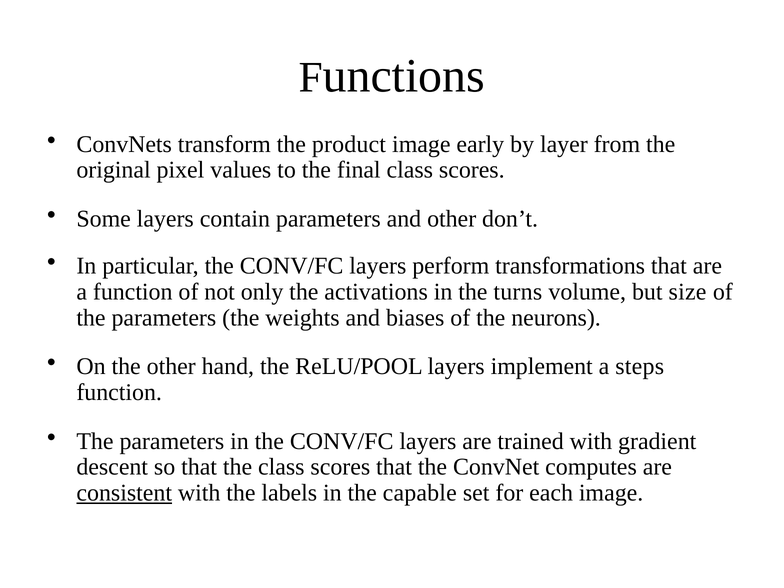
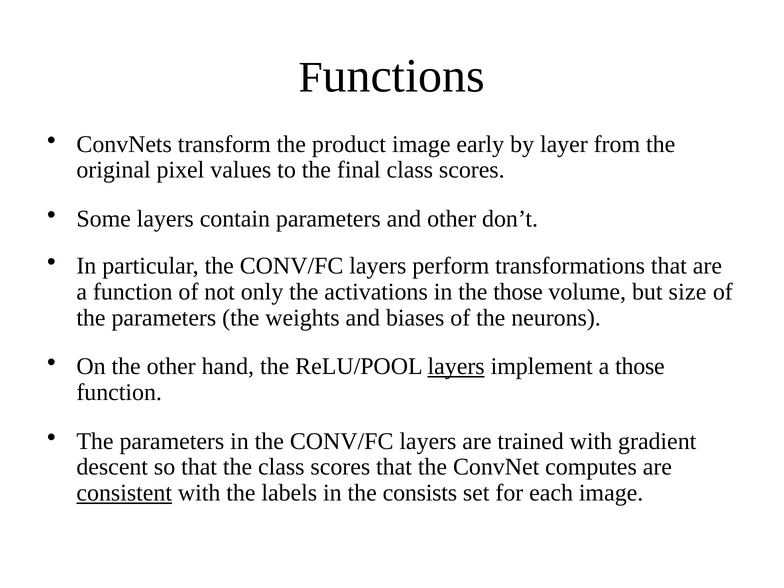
the turns: turns -> those
layers at (456, 367) underline: none -> present
a steps: steps -> those
capable: capable -> consists
